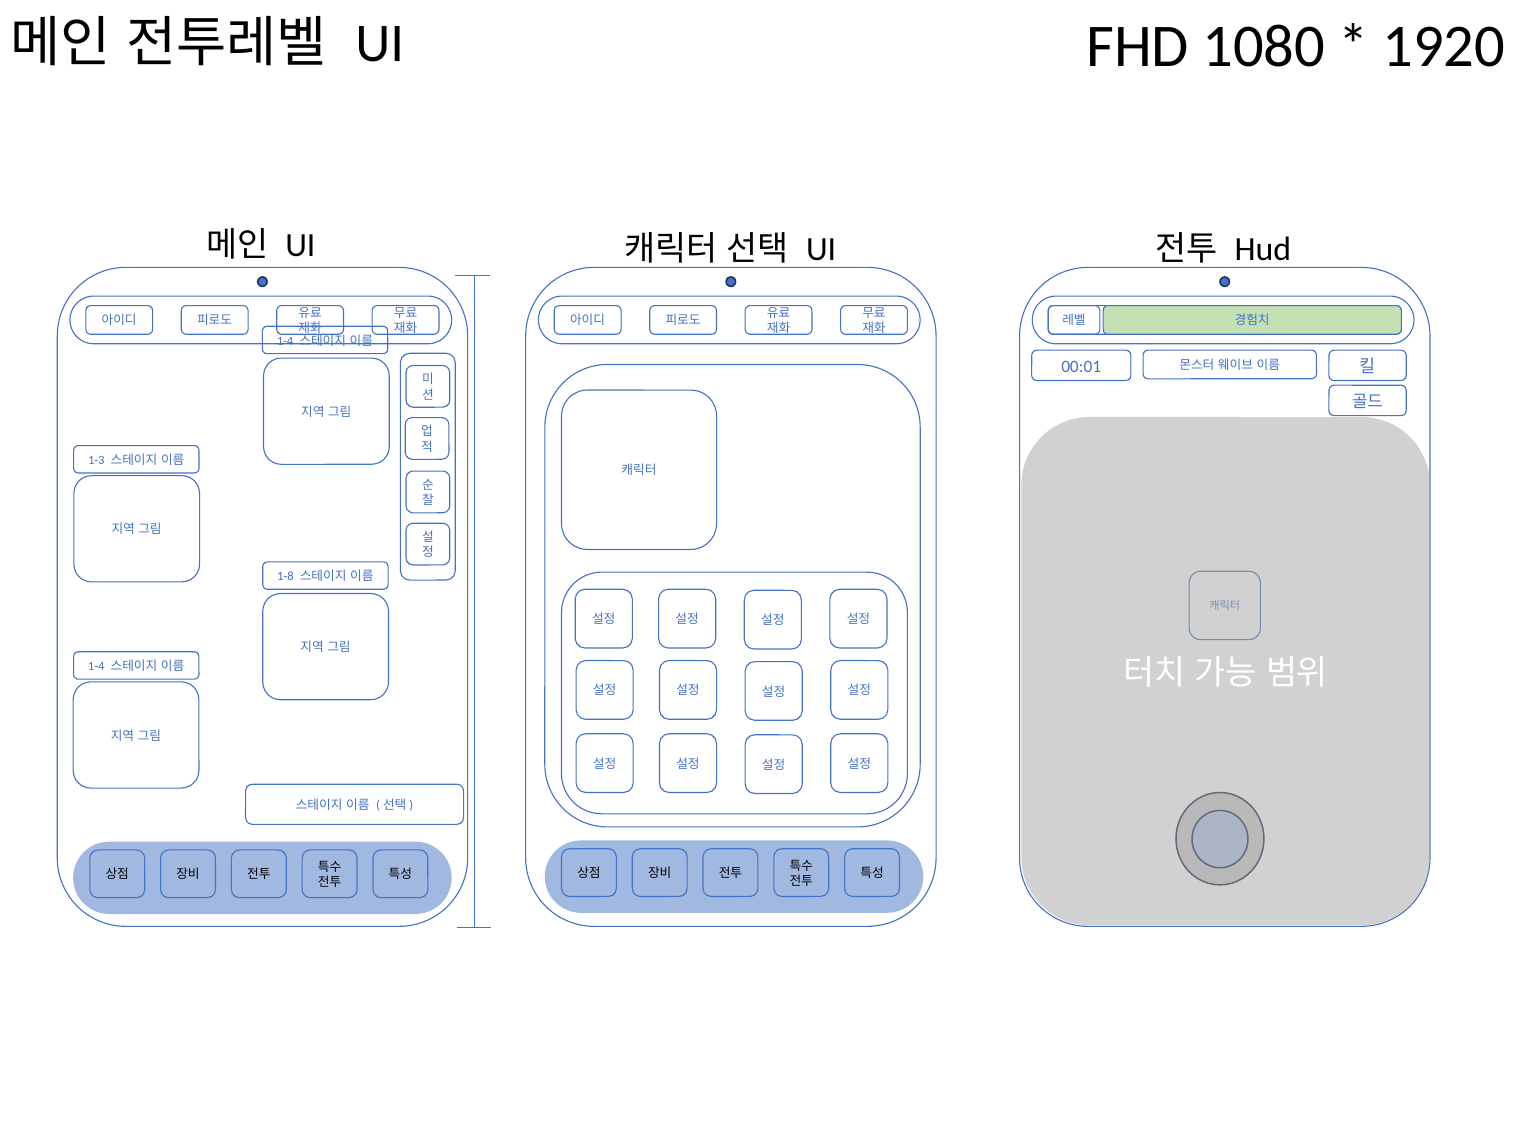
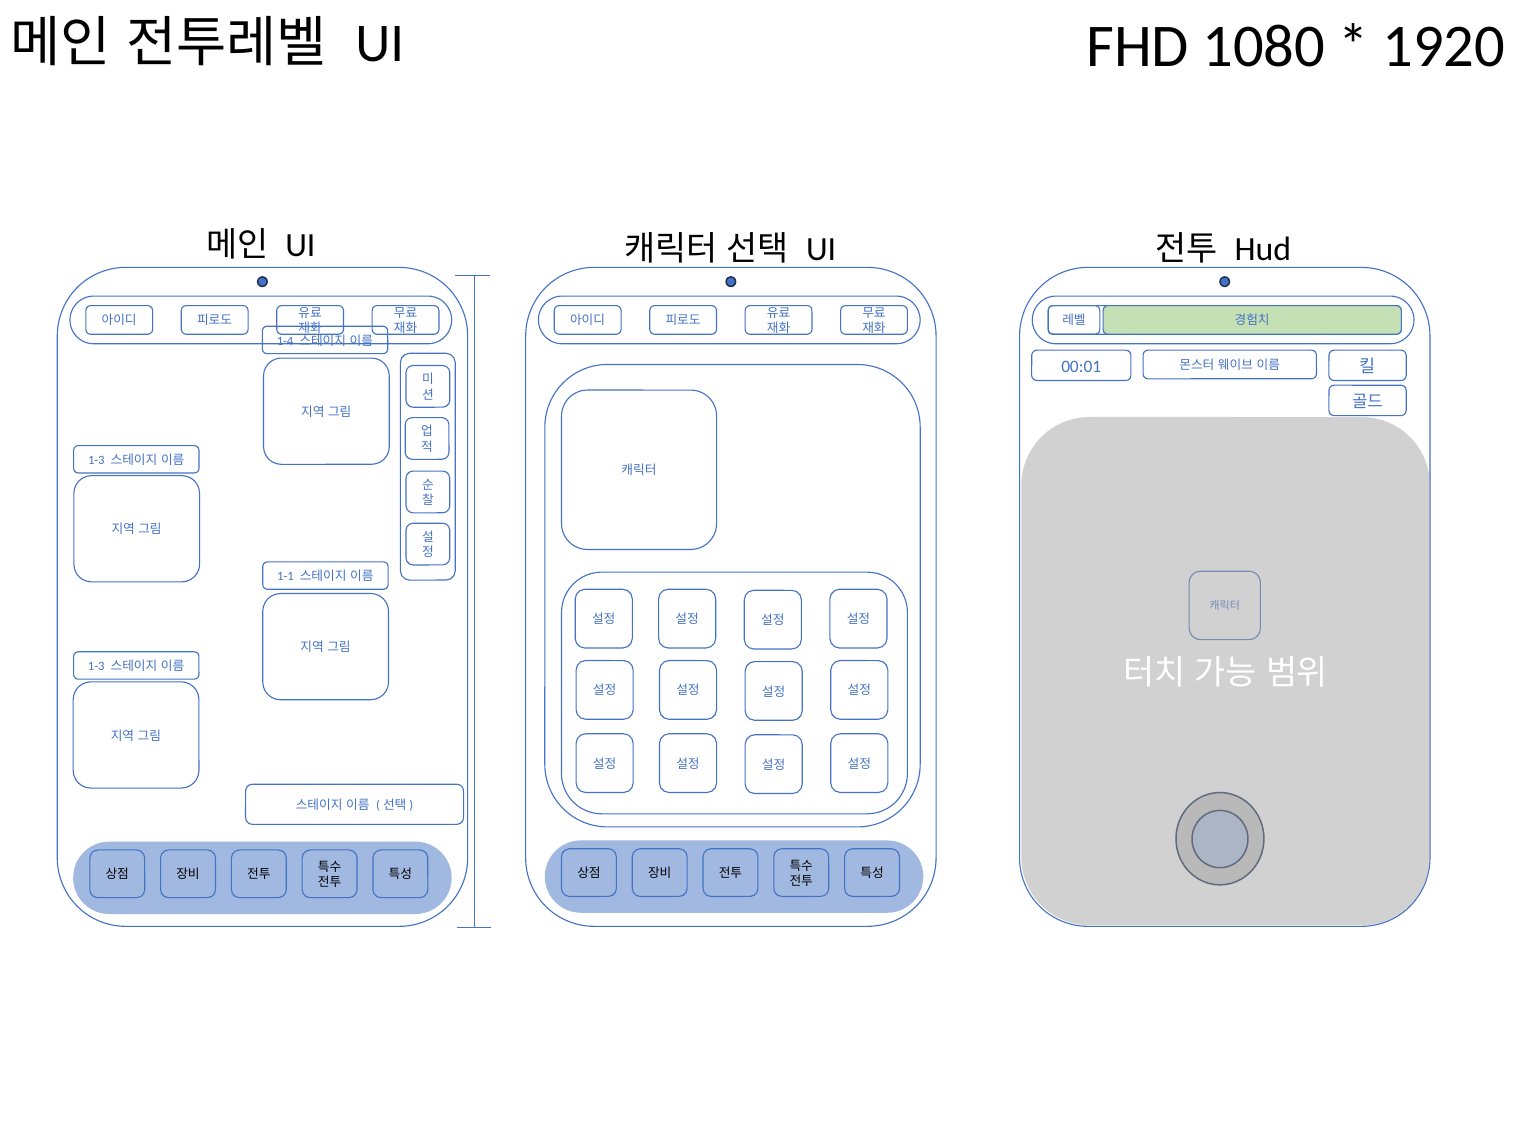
1-8: 1-8 -> 1-1
1-4 at (96, 666): 1-4 -> 1-3
